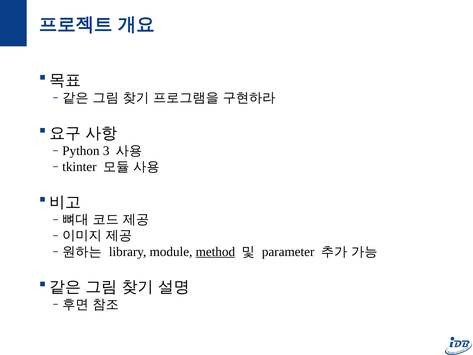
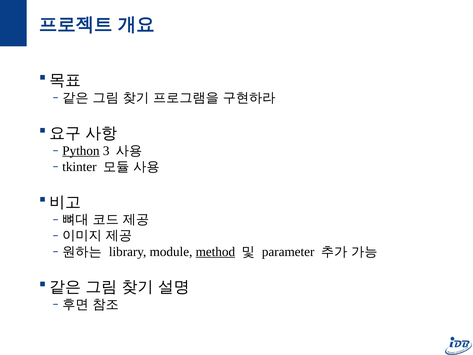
Python underline: none -> present
